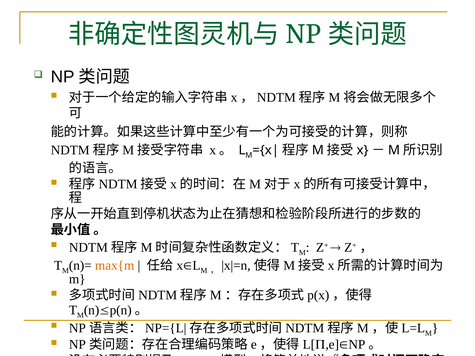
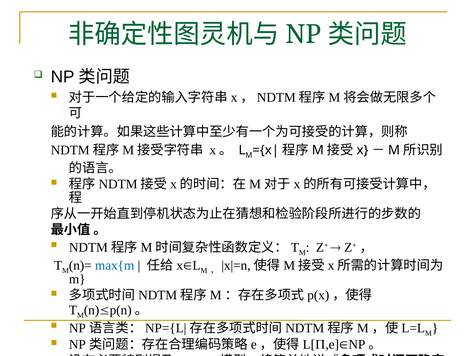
max{m colour: orange -> blue
